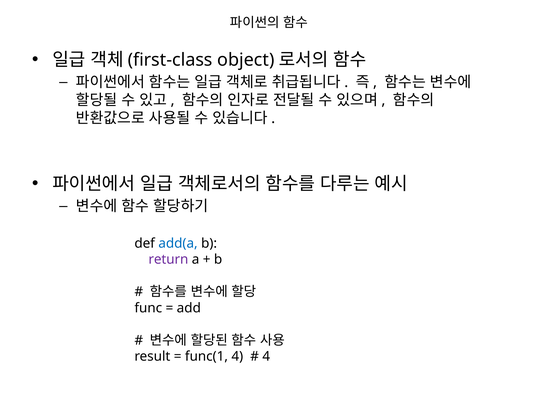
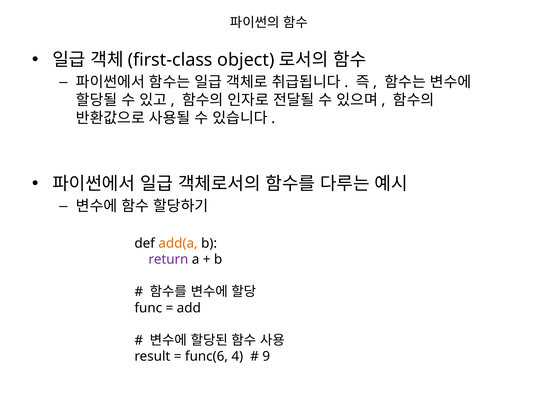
add(a colour: blue -> orange
func(1: func(1 -> func(6
4 at (266, 356): 4 -> 9
